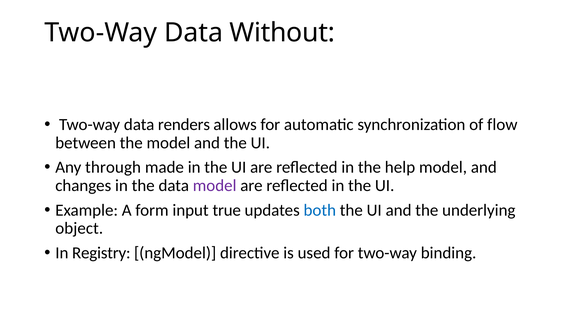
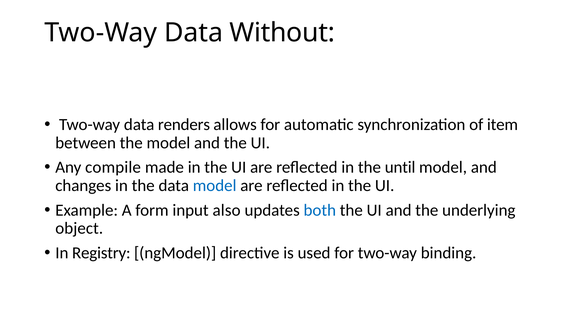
flow: flow -> item
through: through -> compile
help: help -> until
model at (215, 186) colour: purple -> blue
true: true -> also
